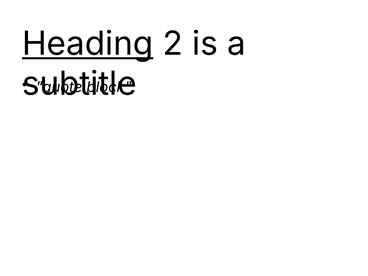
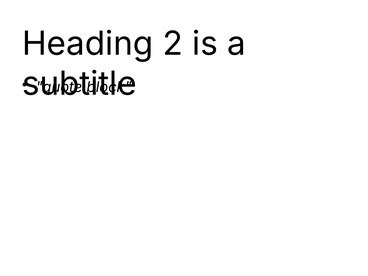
Heading underline: present -> none
